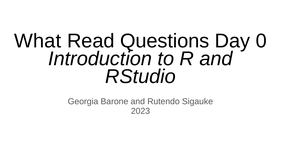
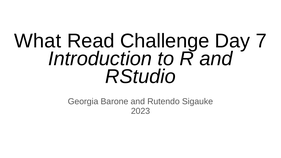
Questions: Questions -> Challenge
0: 0 -> 7
